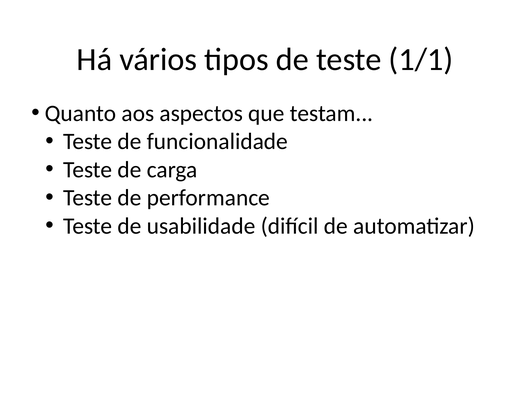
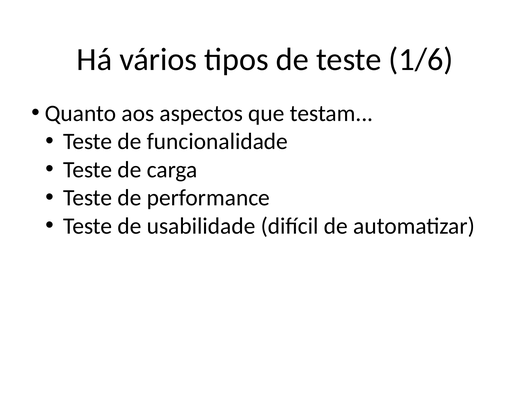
1/1: 1/1 -> 1/6
